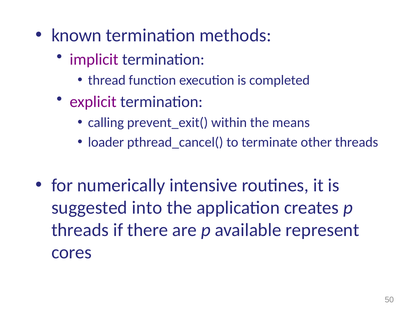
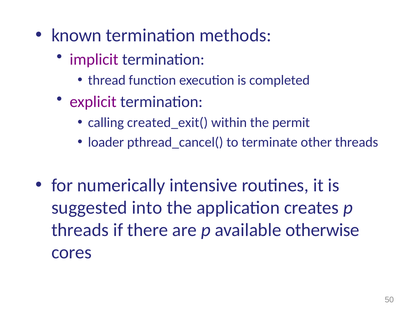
prevent_exit(: prevent_exit( -> created_exit(
means: means -> permit
represent: represent -> otherwise
